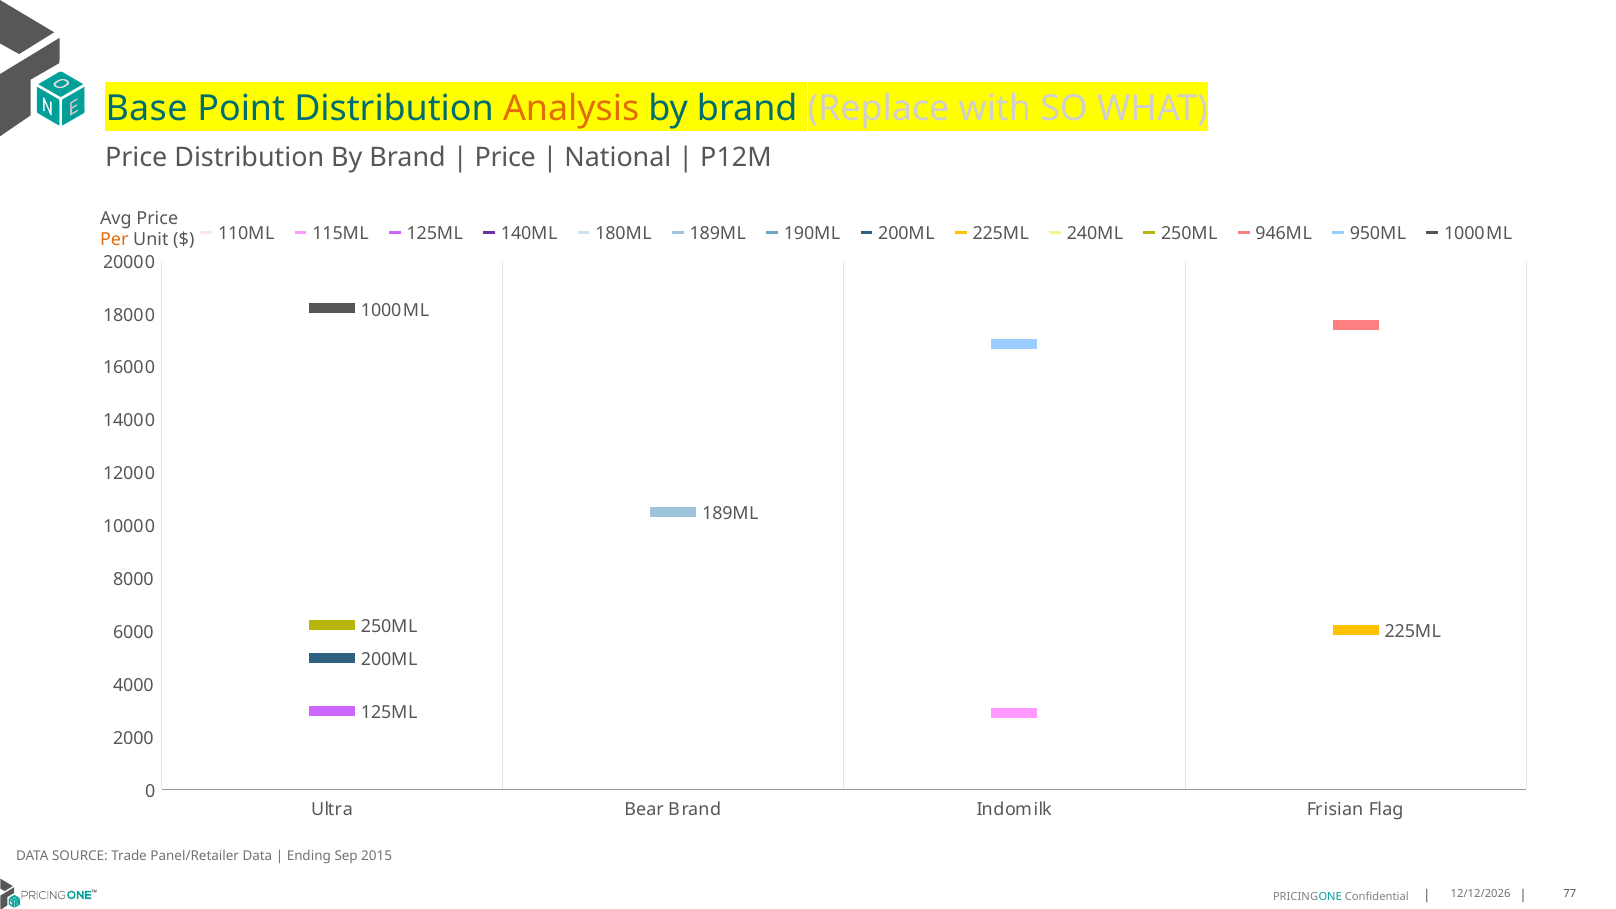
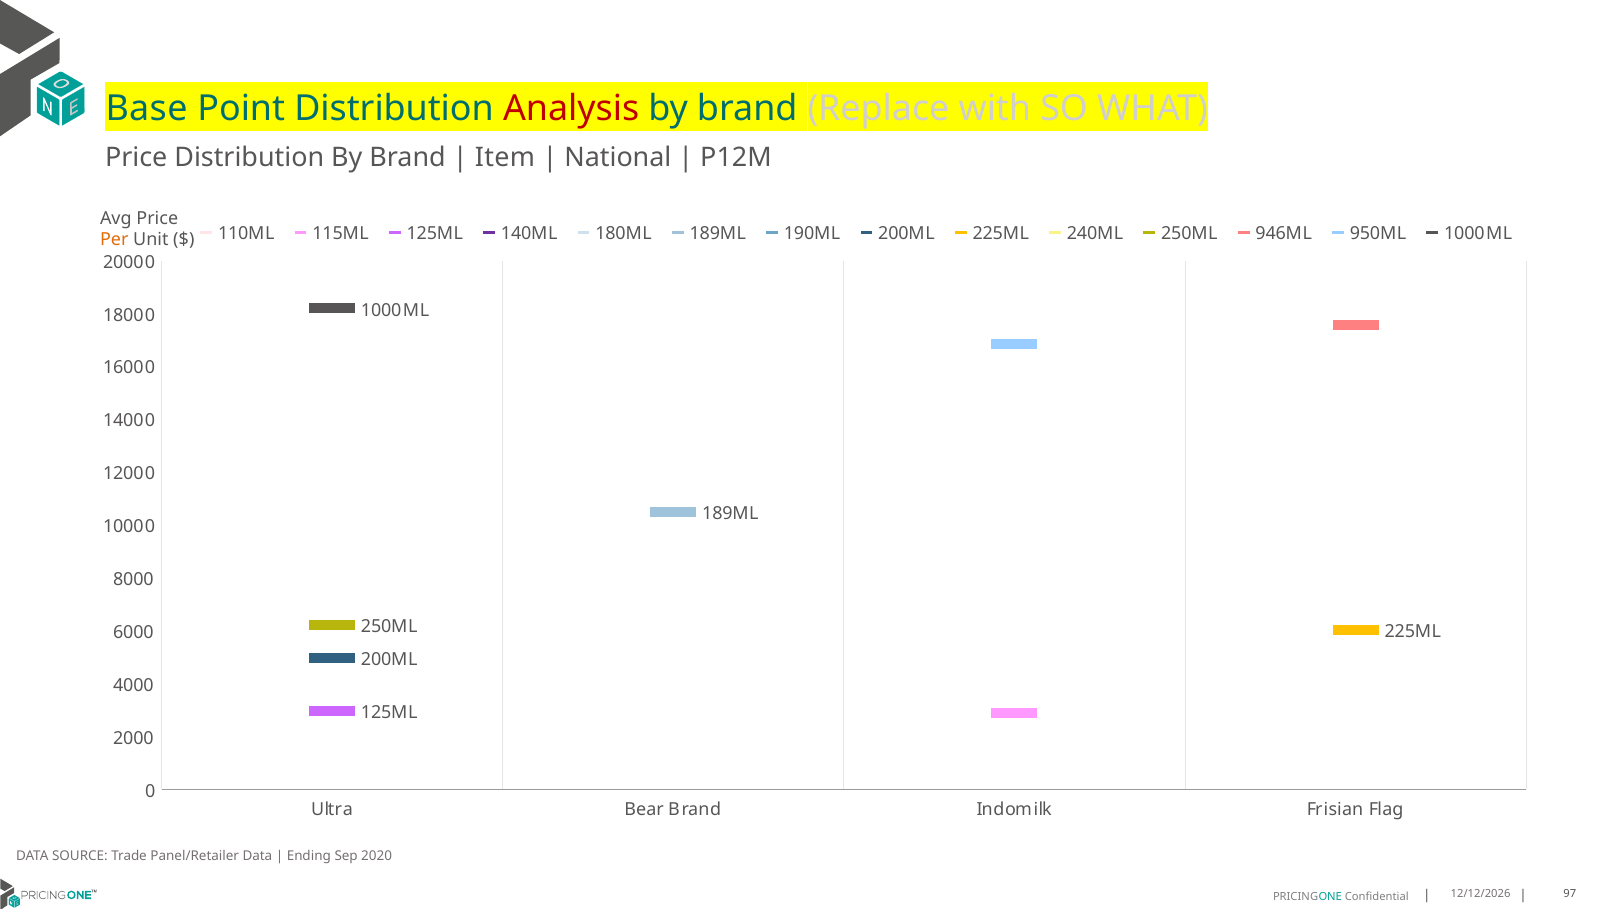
Analysis colour: orange -> red
Price at (505, 158): Price -> Item
2015: 2015 -> 2020
77: 77 -> 97
